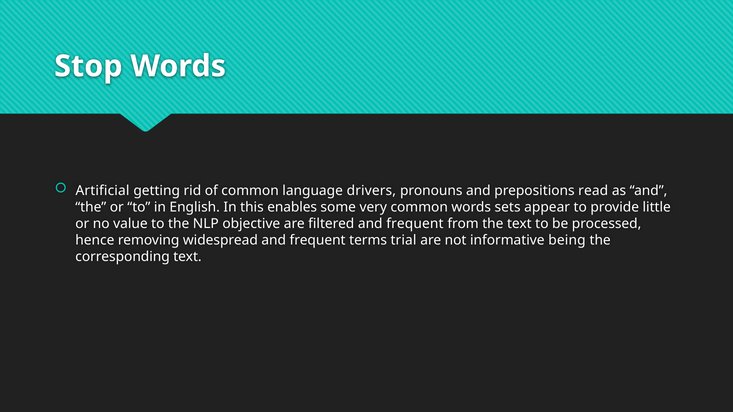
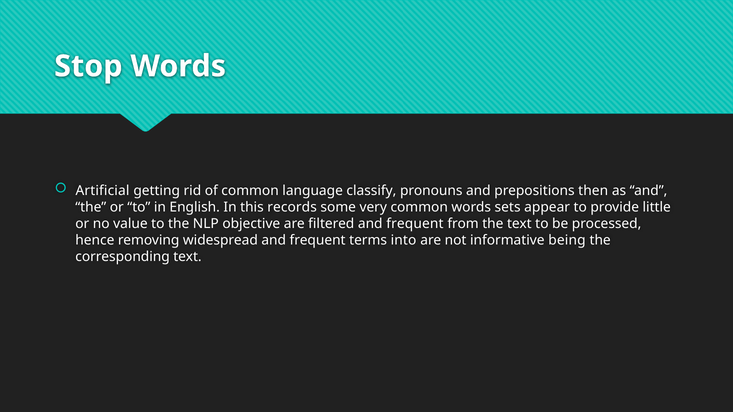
drivers: drivers -> classify
read: read -> then
enables: enables -> records
trial: trial -> into
